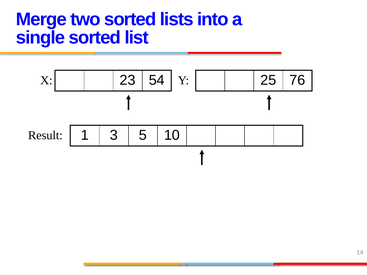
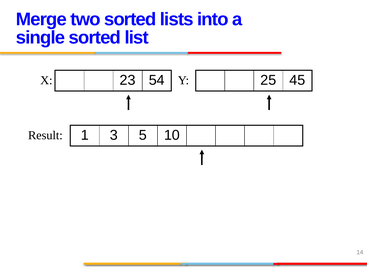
76: 76 -> 45
